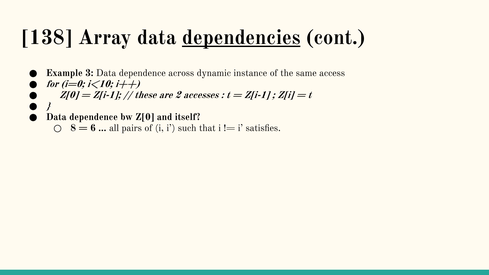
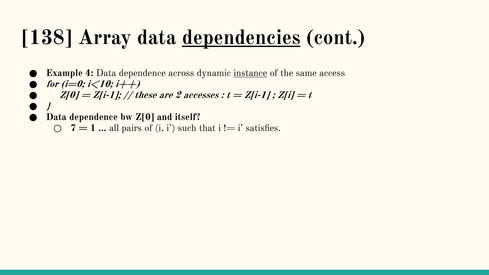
3: 3 -> 4
instance underline: none -> present
8: 8 -> 7
6: 6 -> 1
